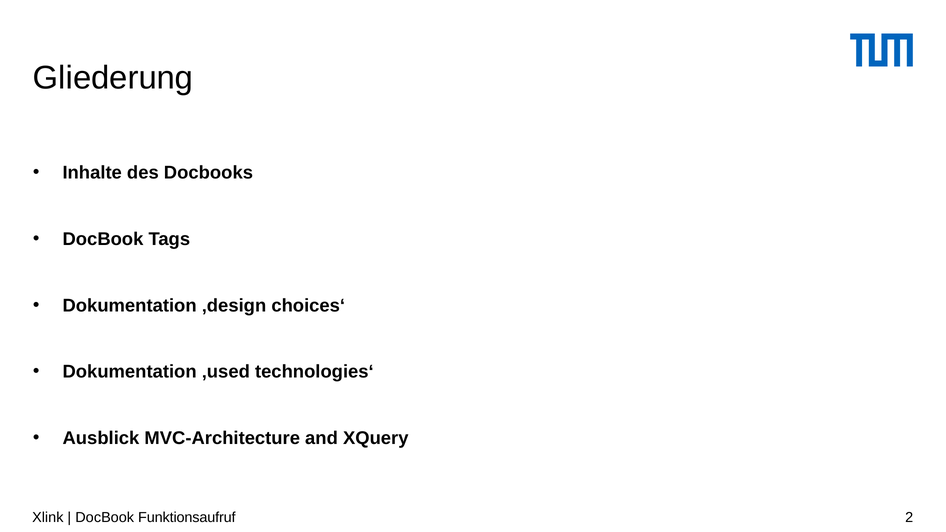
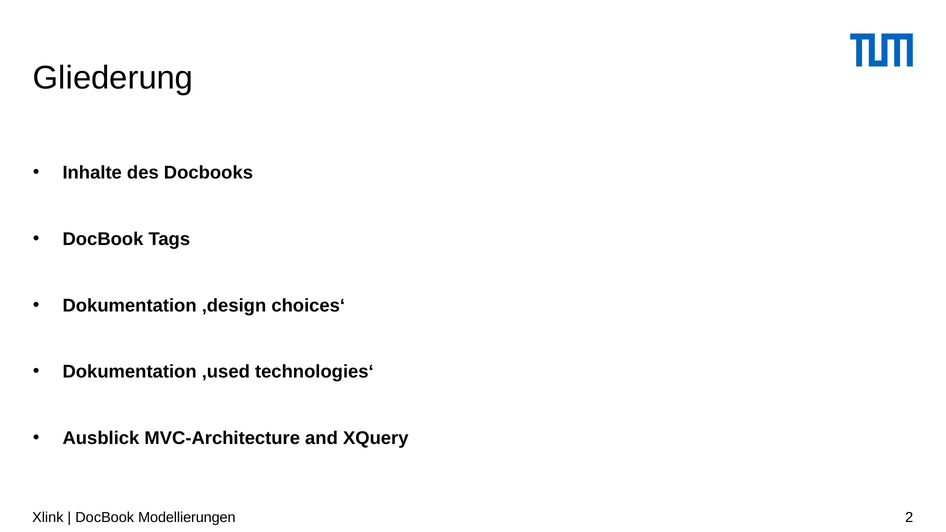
Funktionsaufruf: Funktionsaufruf -> Modellierungen
